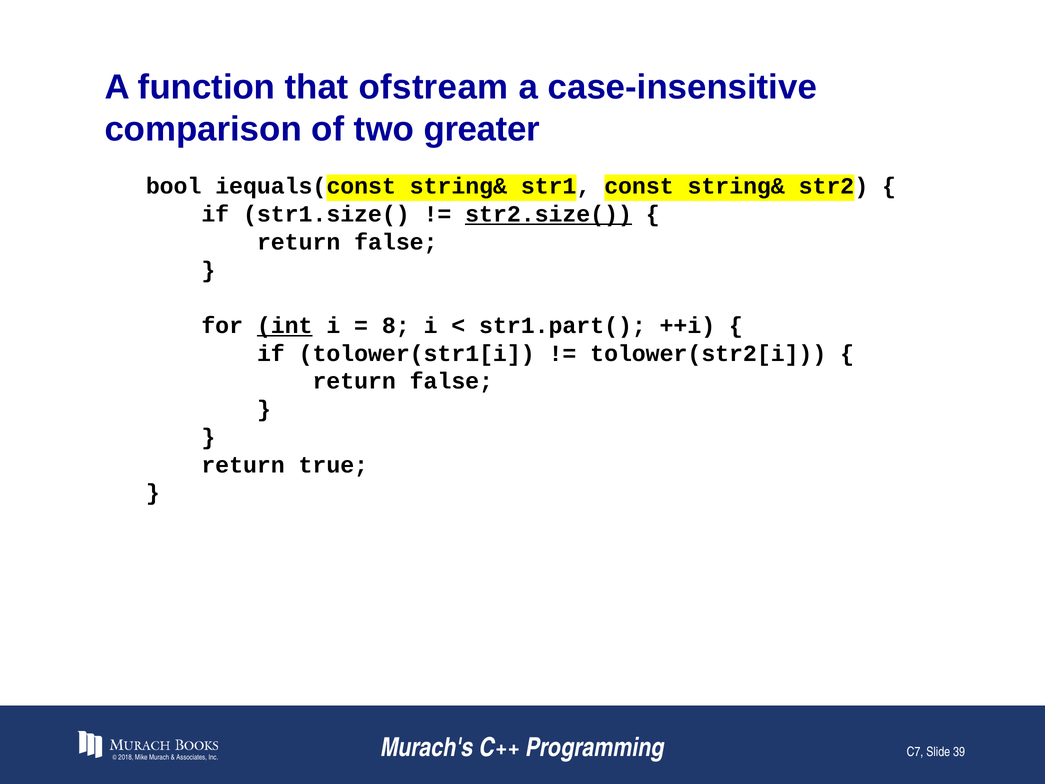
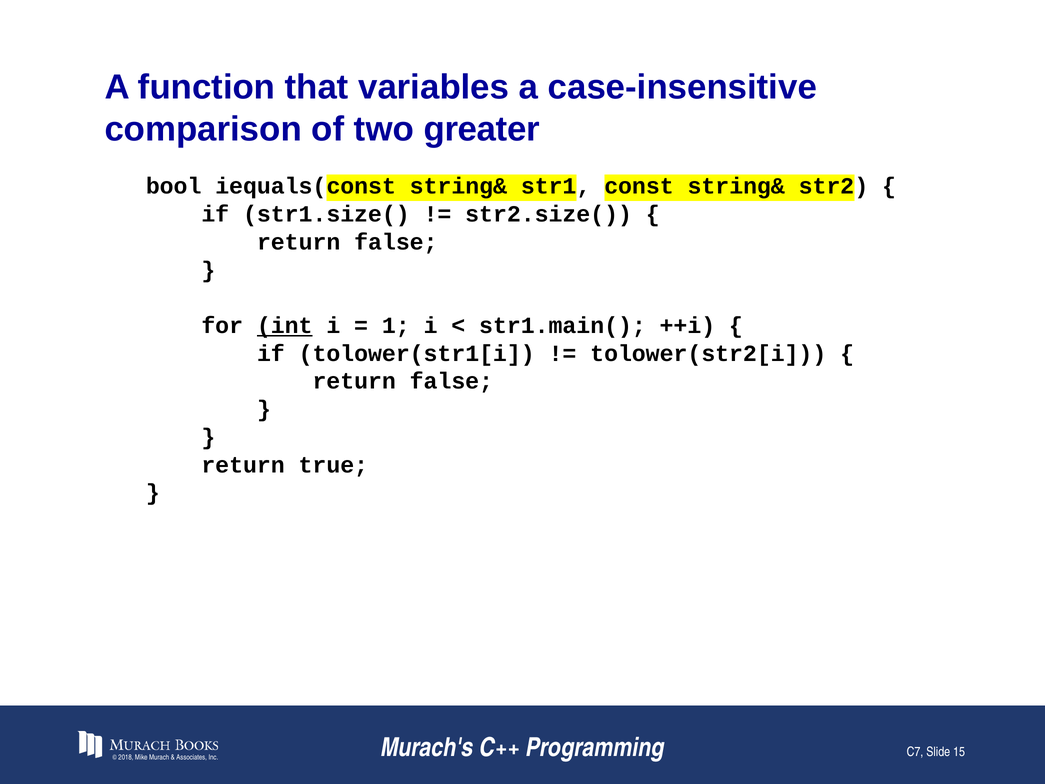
ofstream: ofstream -> variables
str2.size( underline: present -> none
8: 8 -> 1
str1.part(: str1.part( -> str1.main(
39: 39 -> 15
